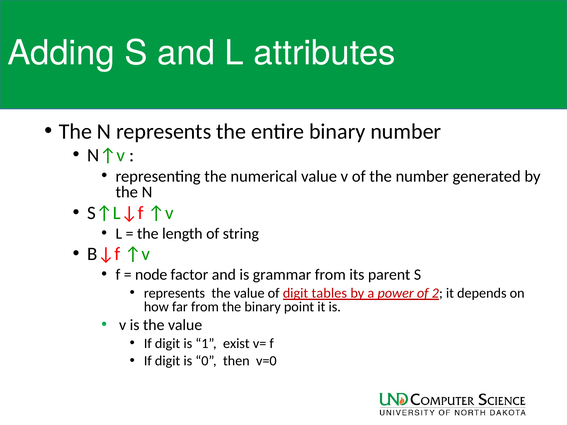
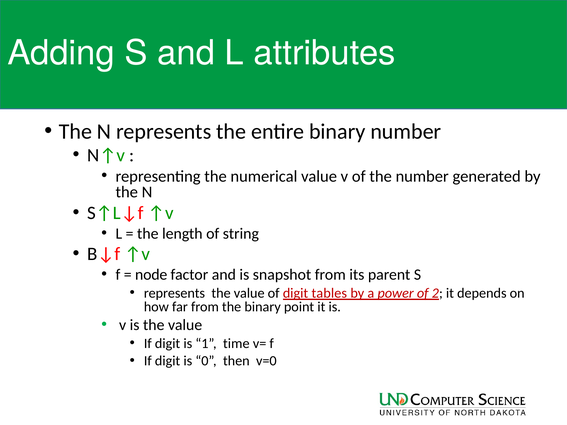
grammar: grammar -> snapshot
exist: exist -> time
